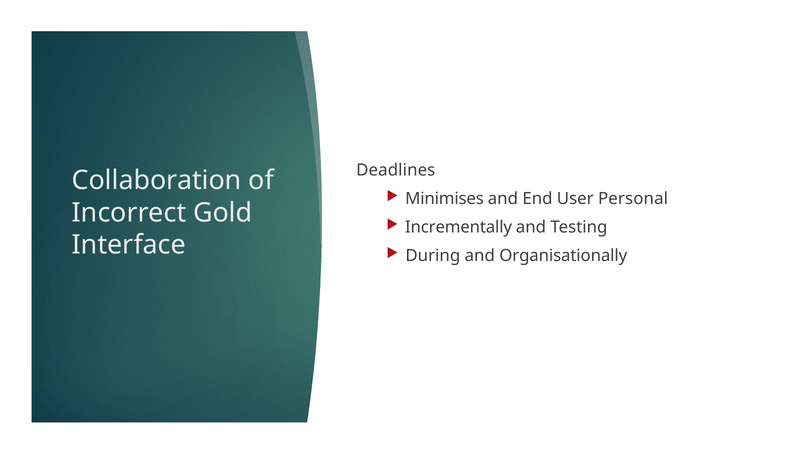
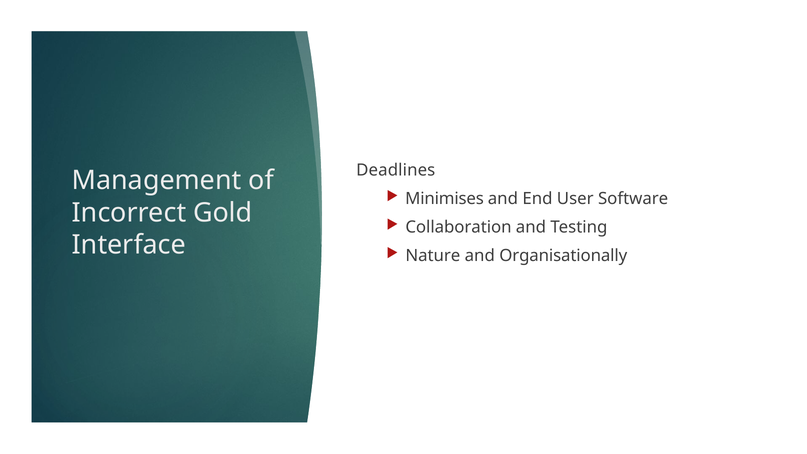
Collaboration: Collaboration -> Management
Personal: Personal -> Software
Incrementally: Incrementally -> Collaboration
During: During -> Nature
